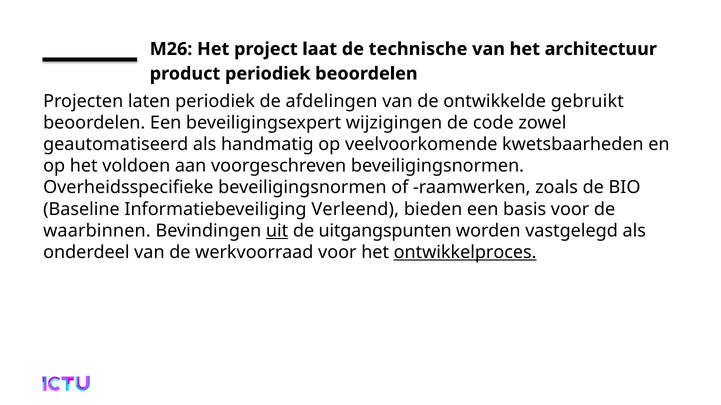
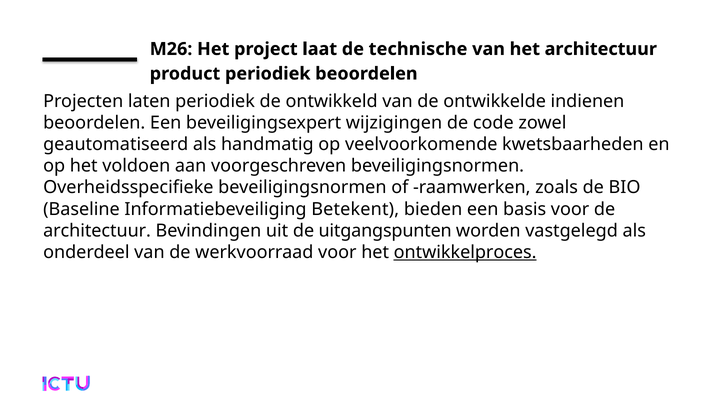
afdelingen: afdelingen -> ontwikkeld
gebruikt: gebruikt -> indienen
Verleend: Verleend -> Betekent
waarbinnen at (97, 231): waarbinnen -> architectuur
uit underline: present -> none
